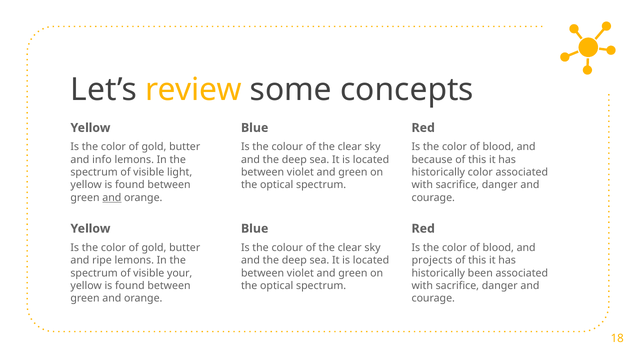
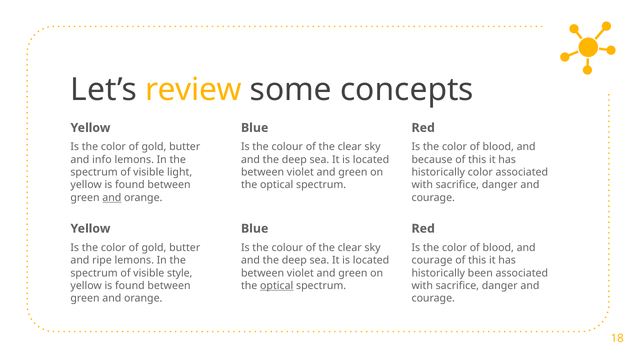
projects at (432, 260): projects -> courage
your: your -> style
optical at (277, 286) underline: none -> present
